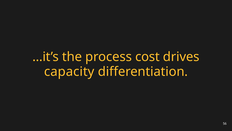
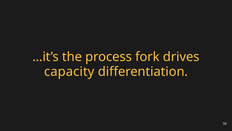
cost: cost -> fork
